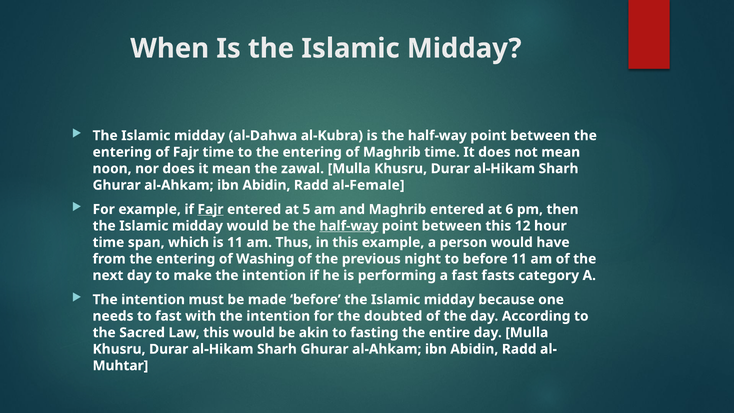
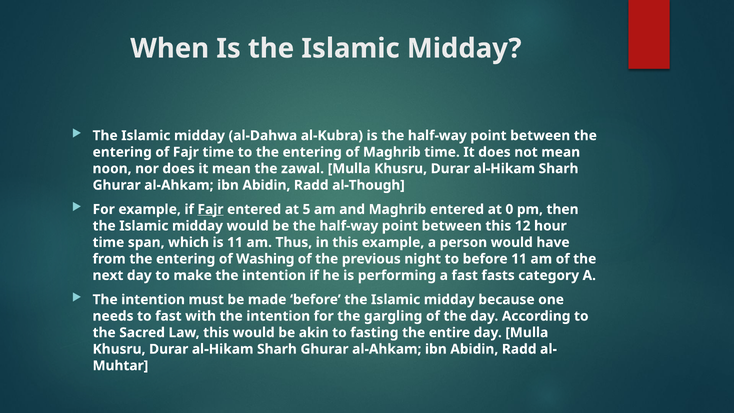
al-Female: al-Female -> al-Though
6: 6 -> 0
half-way at (349, 226) underline: present -> none
doubted: doubted -> gargling
